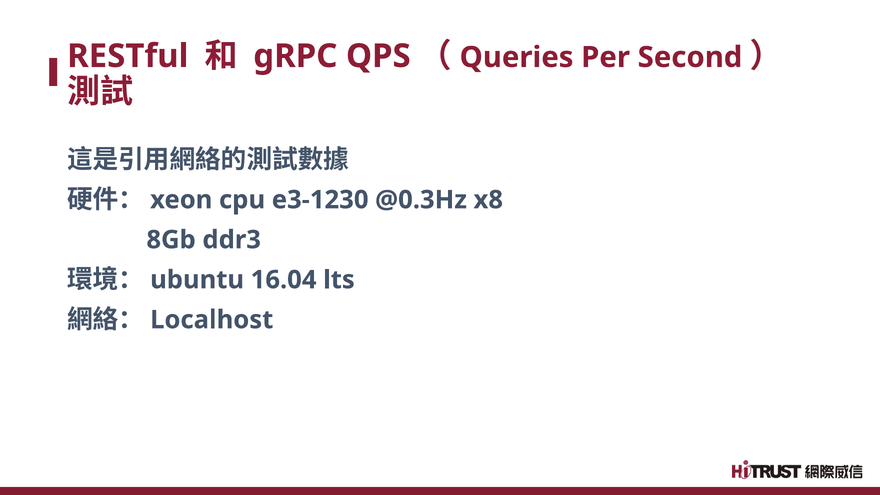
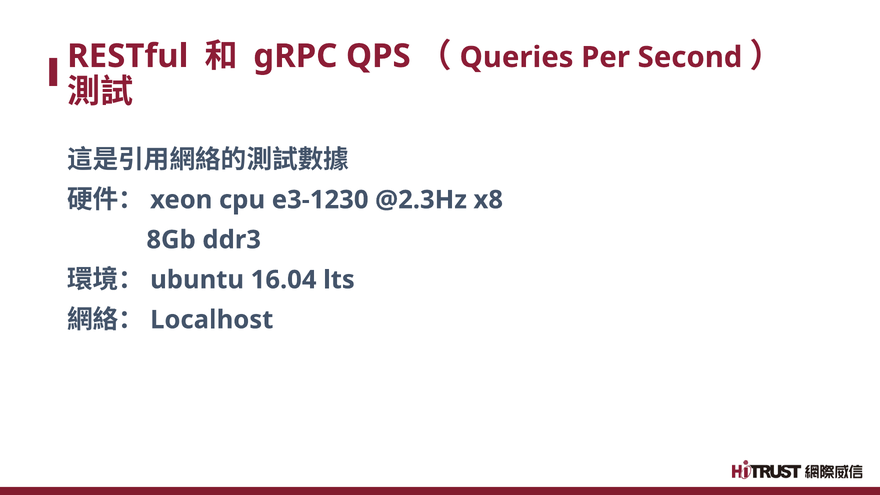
@0.3Hz: @0.3Hz -> @2.3Hz
